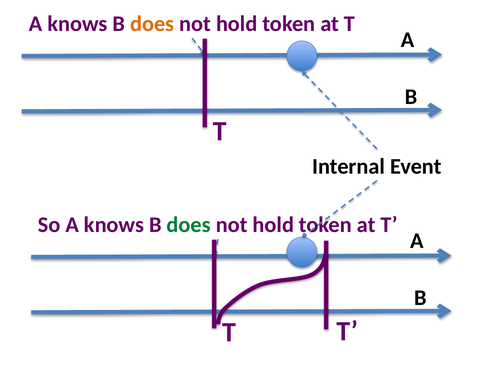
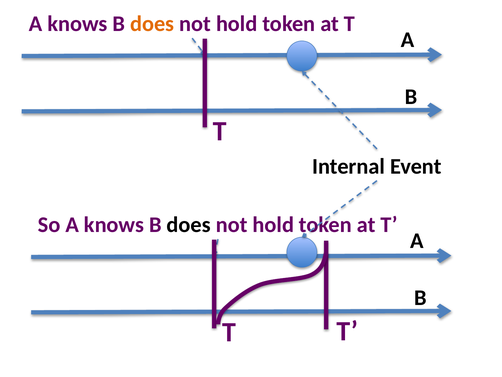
does at (189, 225) colour: green -> black
